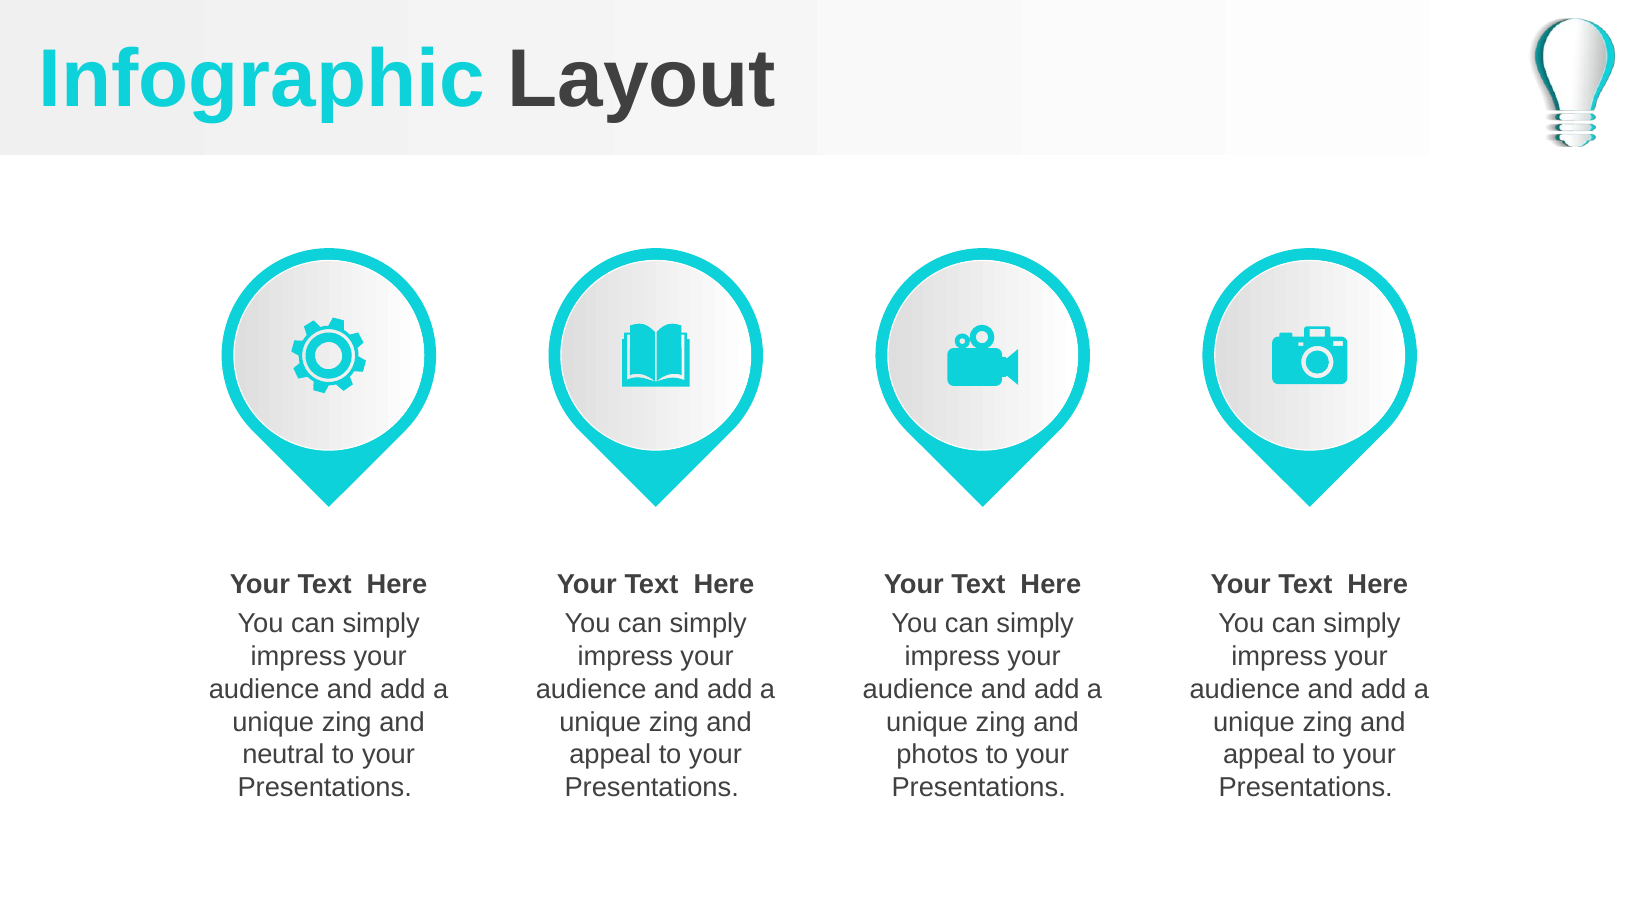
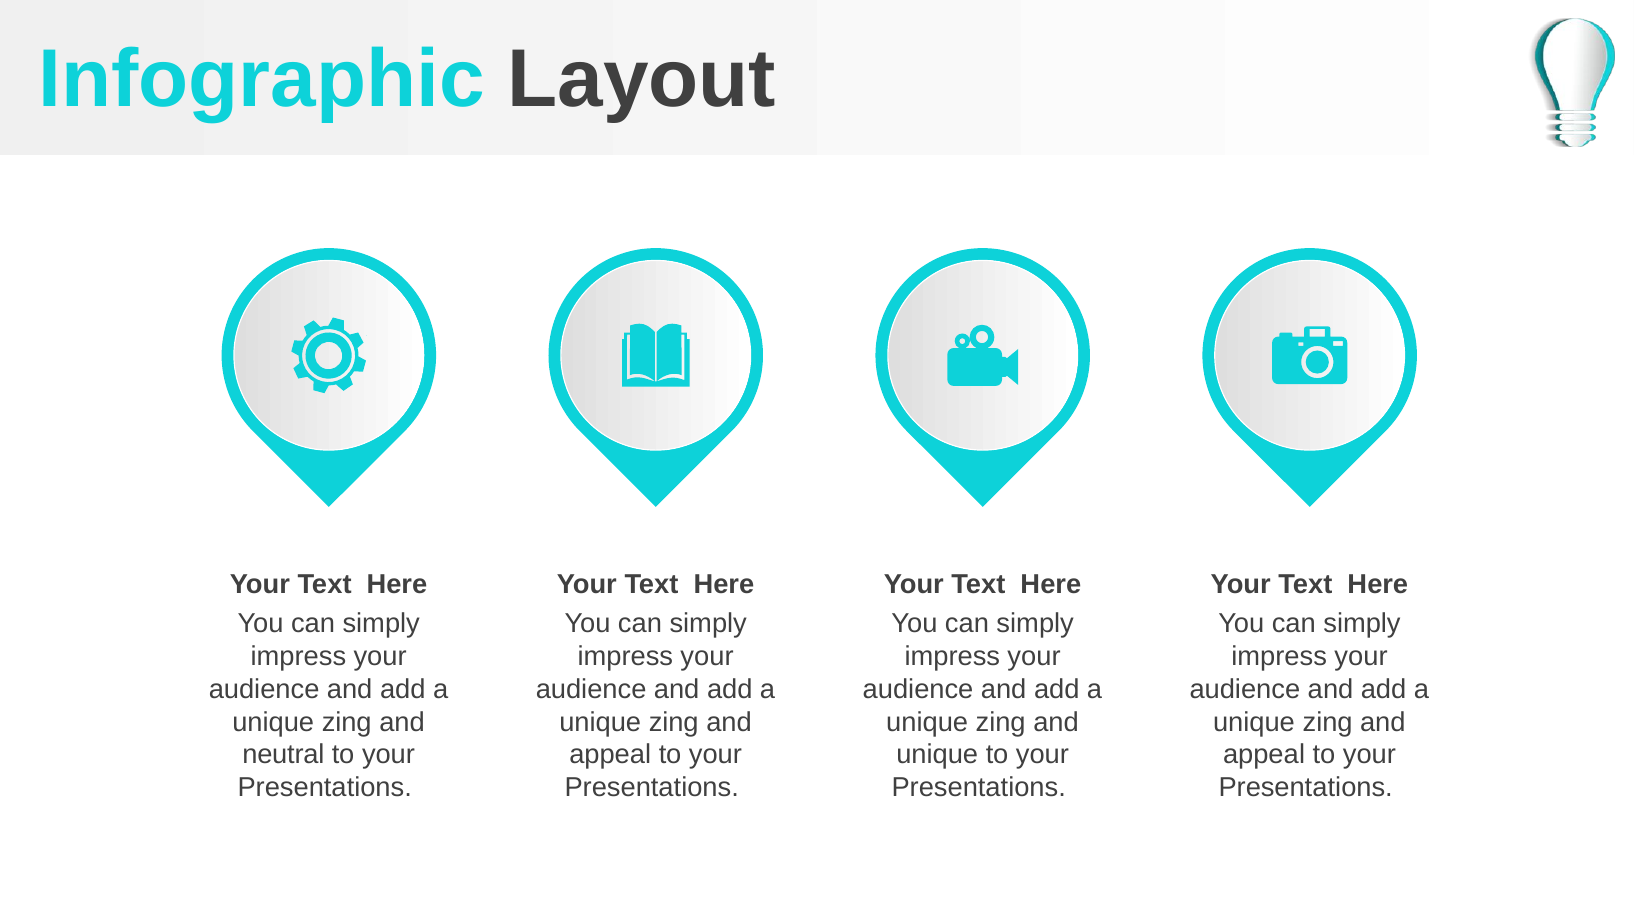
photos at (937, 755): photos -> unique
